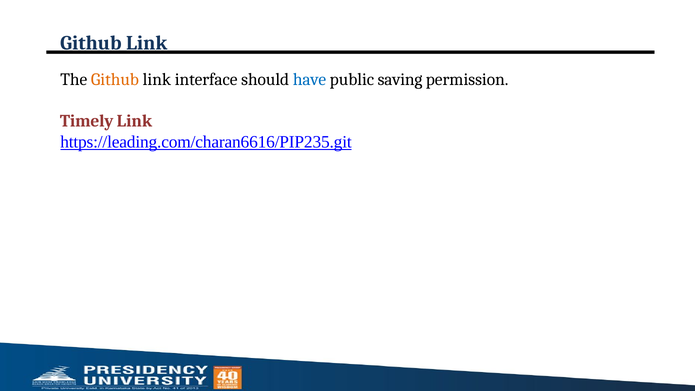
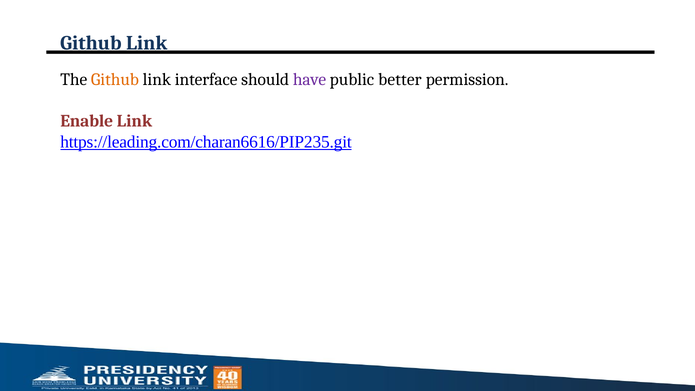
have colour: blue -> purple
saving: saving -> better
Timely: Timely -> Enable
